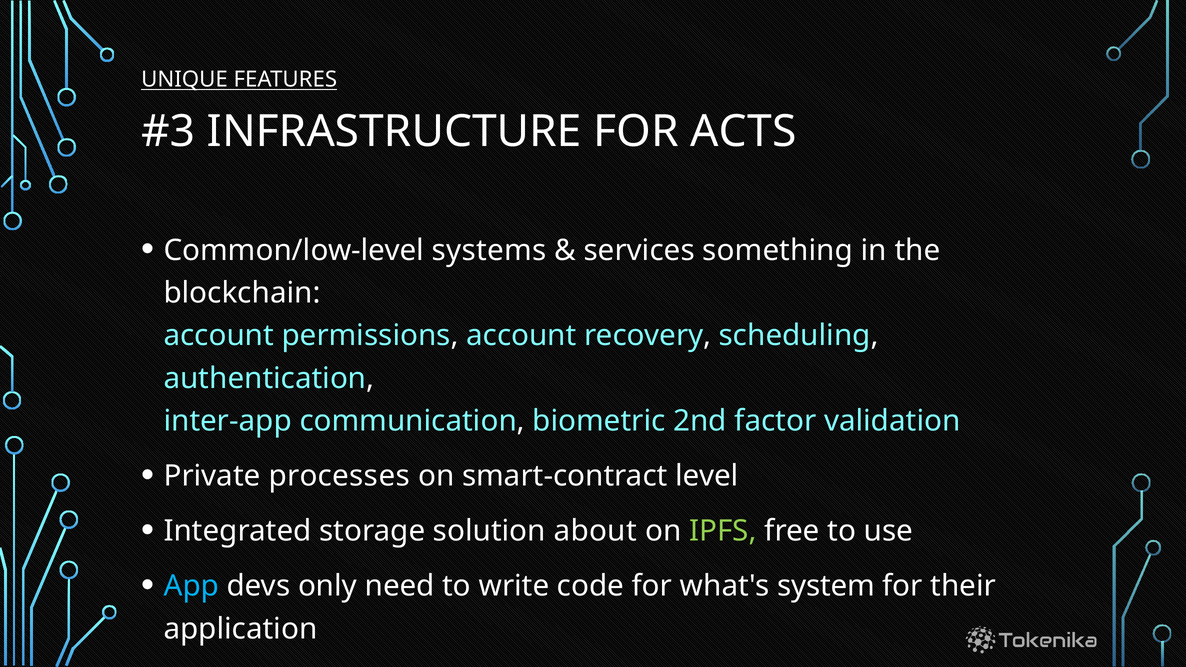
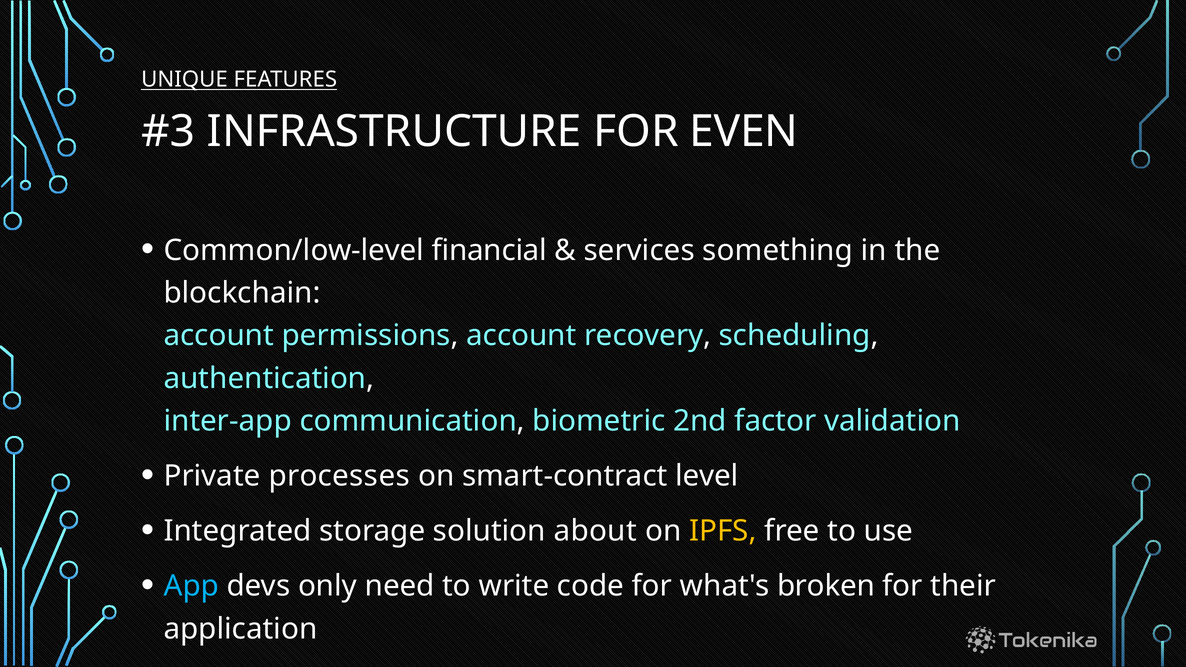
ACTS: ACTS -> EVEN
systems: systems -> financial
IPFS colour: light green -> yellow
system: system -> broken
